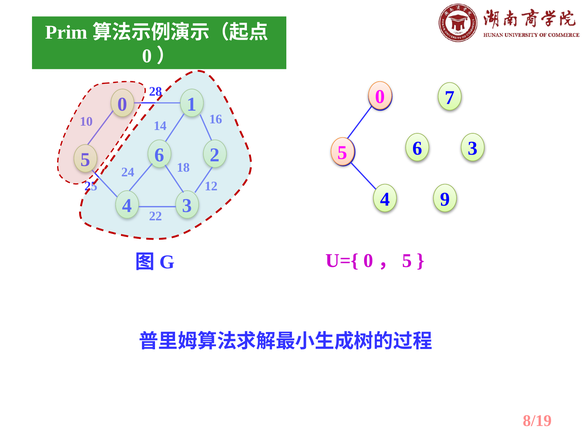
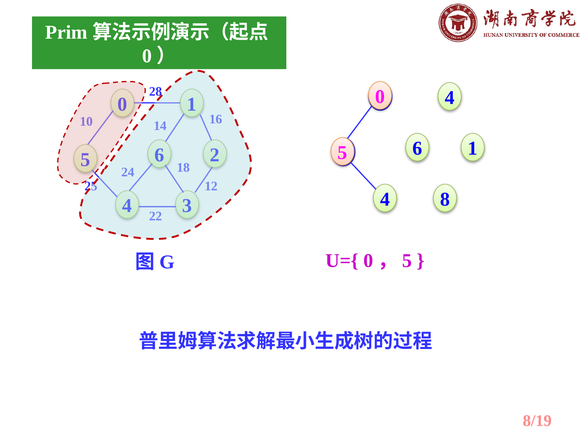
7 at (450, 98): 7 -> 4
6 3: 3 -> 1
9: 9 -> 8
